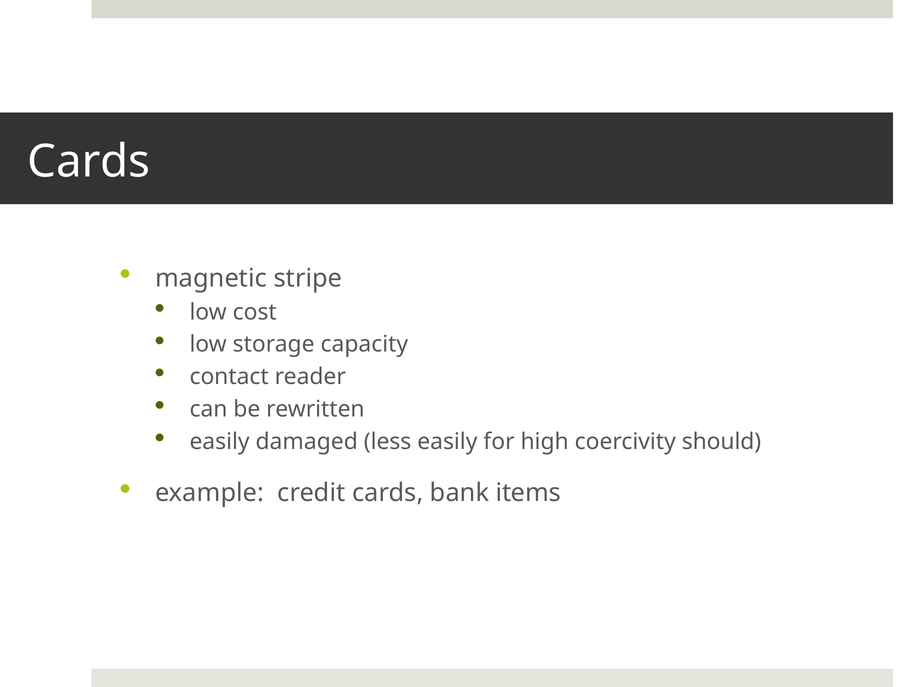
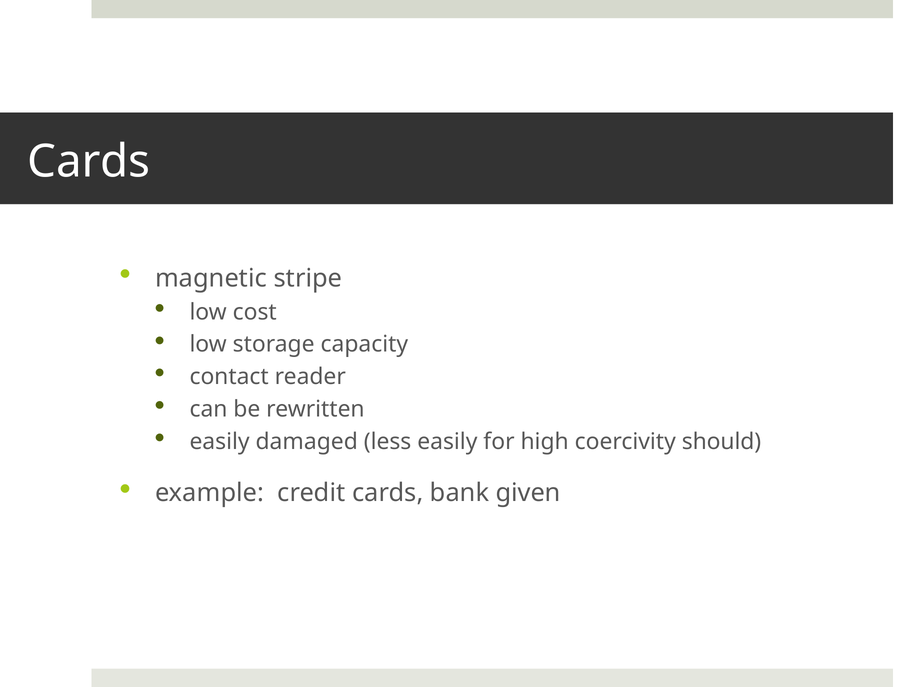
items: items -> given
